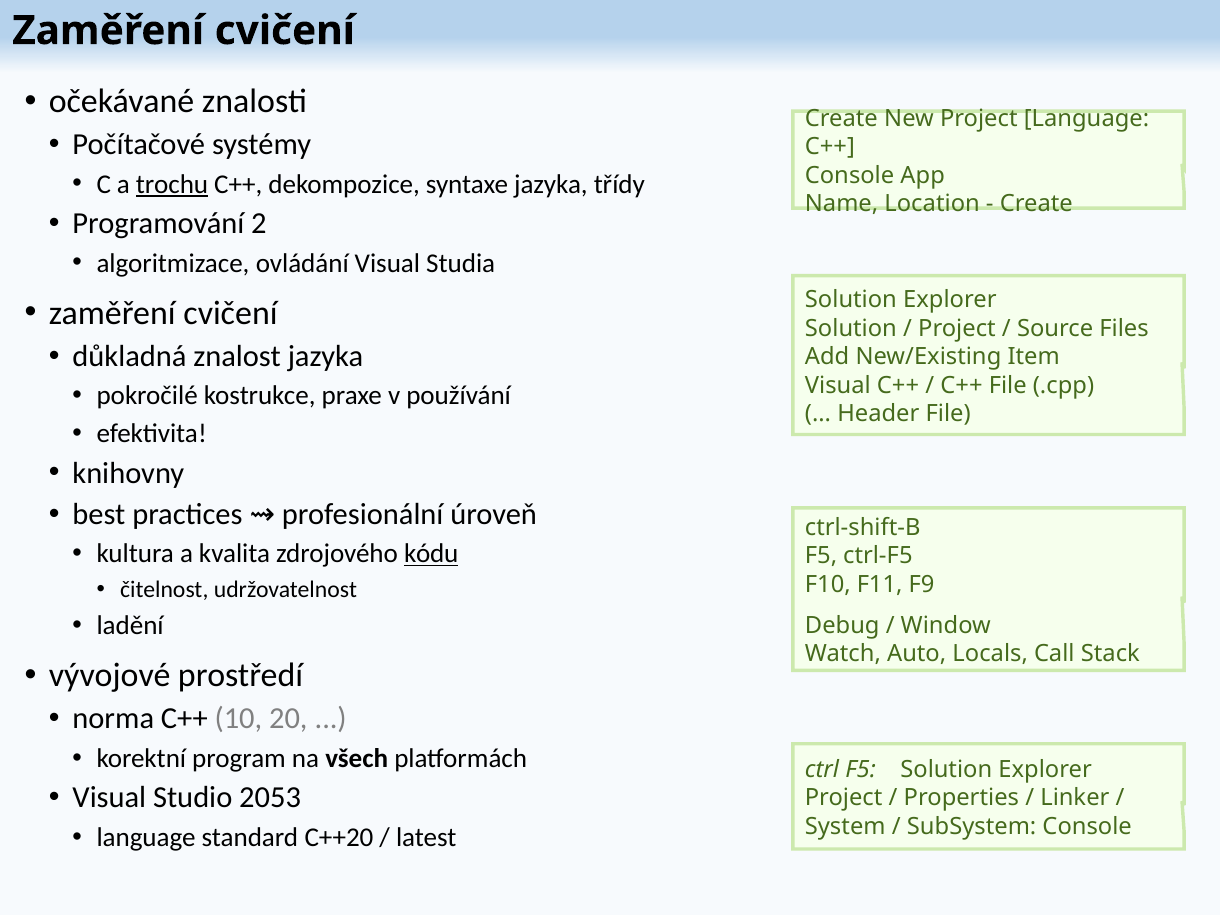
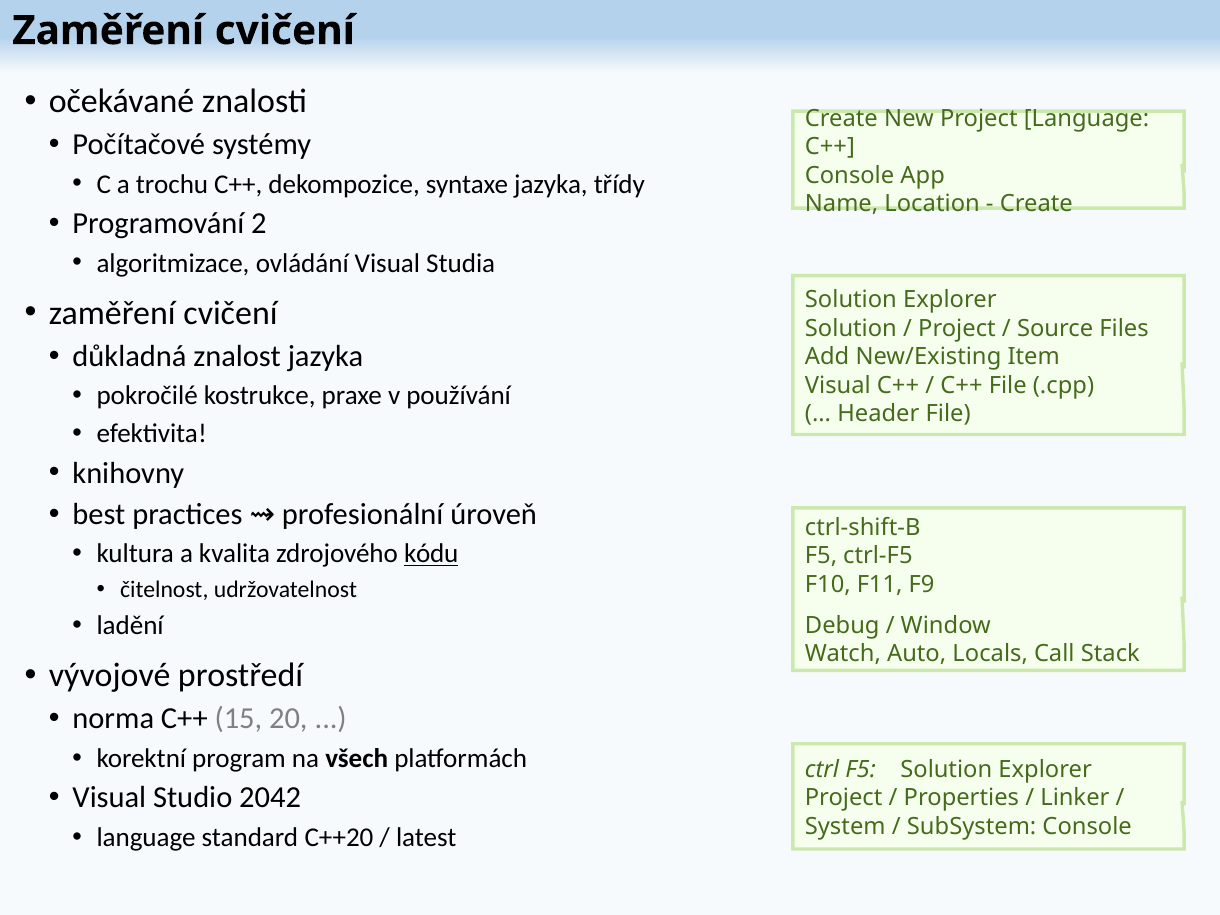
trochu underline: present -> none
10: 10 -> 15
2053: 2053 -> 2042
